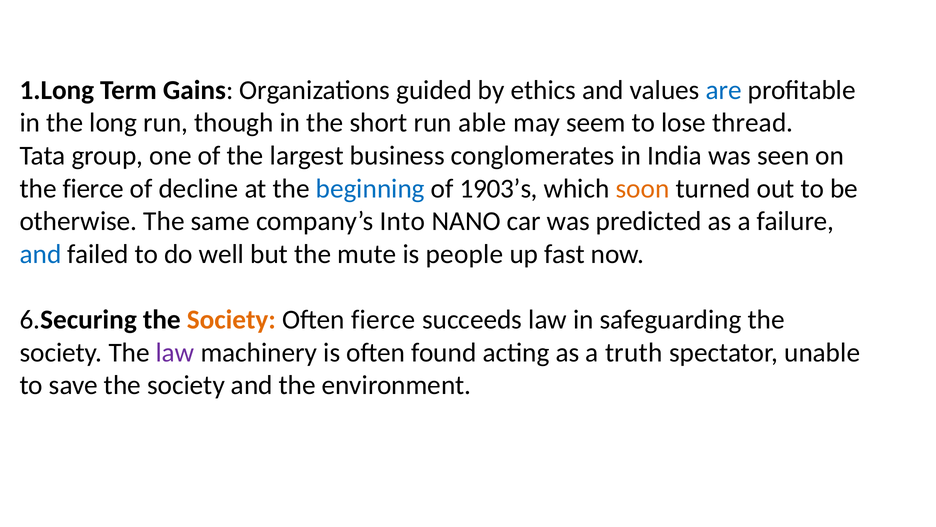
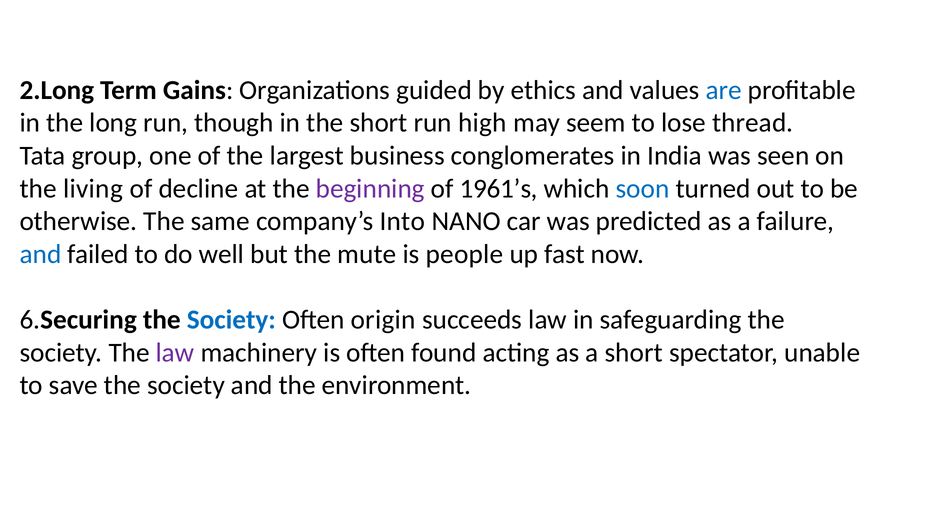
1.Long: 1.Long -> 2.Long
able: able -> high
the fierce: fierce -> living
beginning colour: blue -> purple
1903’s: 1903’s -> 1961’s
soon colour: orange -> blue
Society at (231, 319) colour: orange -> blue
Often fierce: fierce -> origin
a truth: truth -> short
